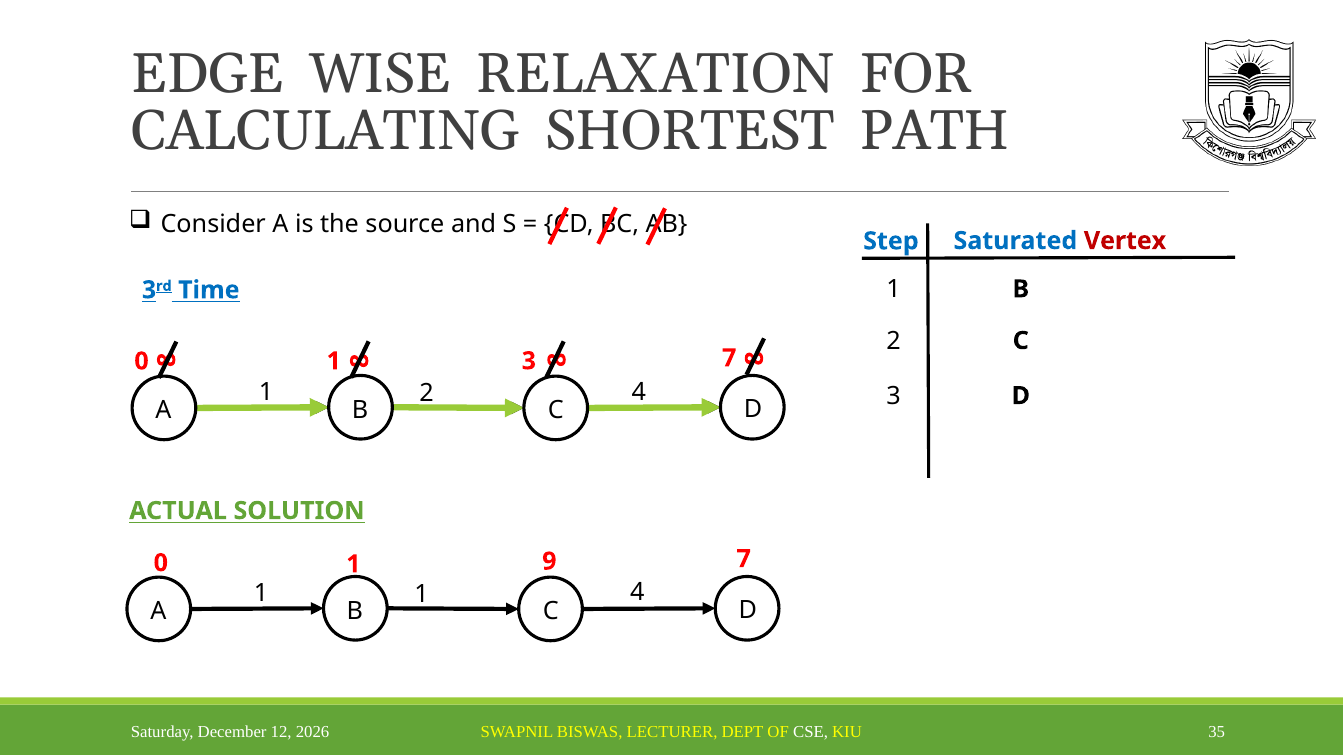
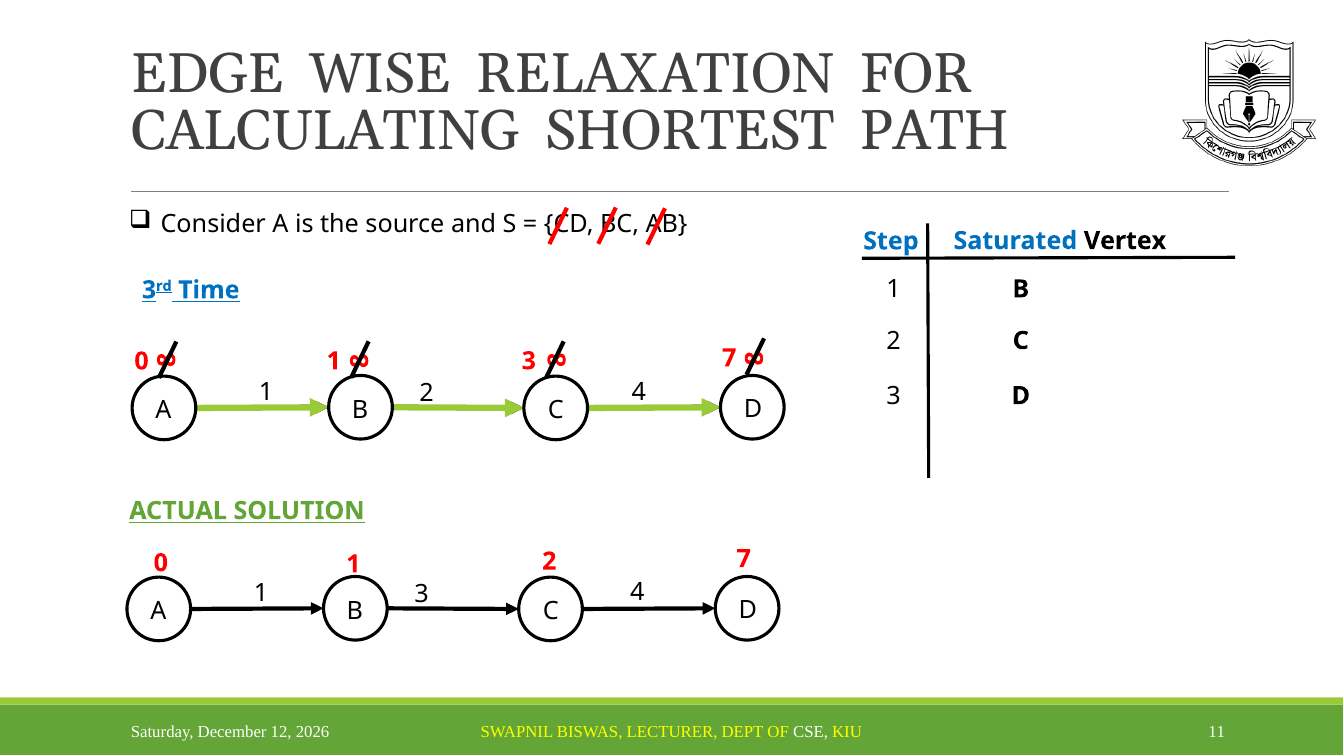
Vertex colour: red -> black
1 9: 9 -> 2
1 1: 1 -> 3
35: 35 -> 11
